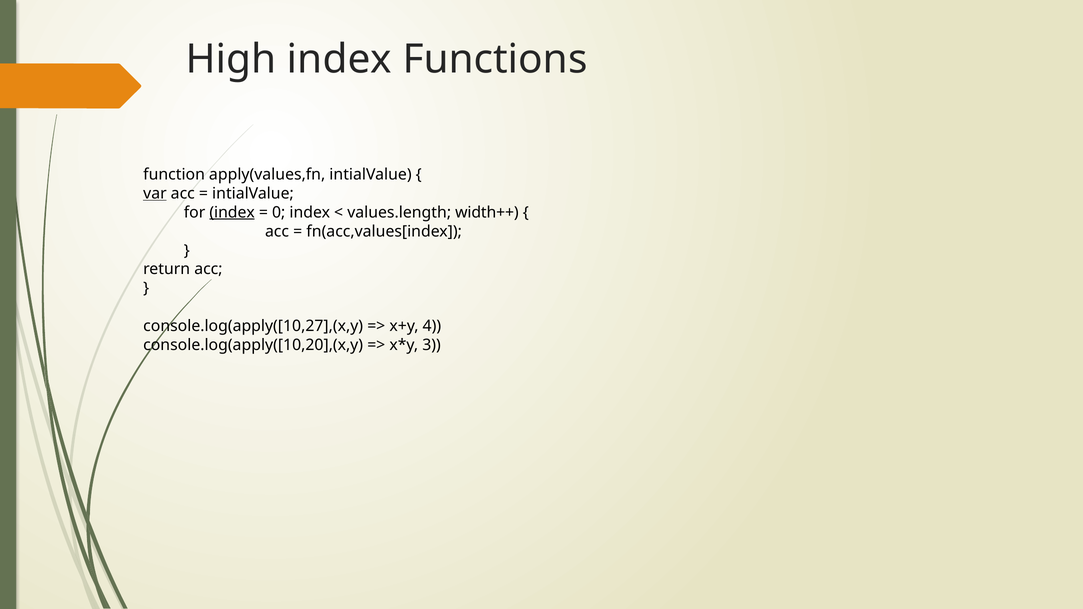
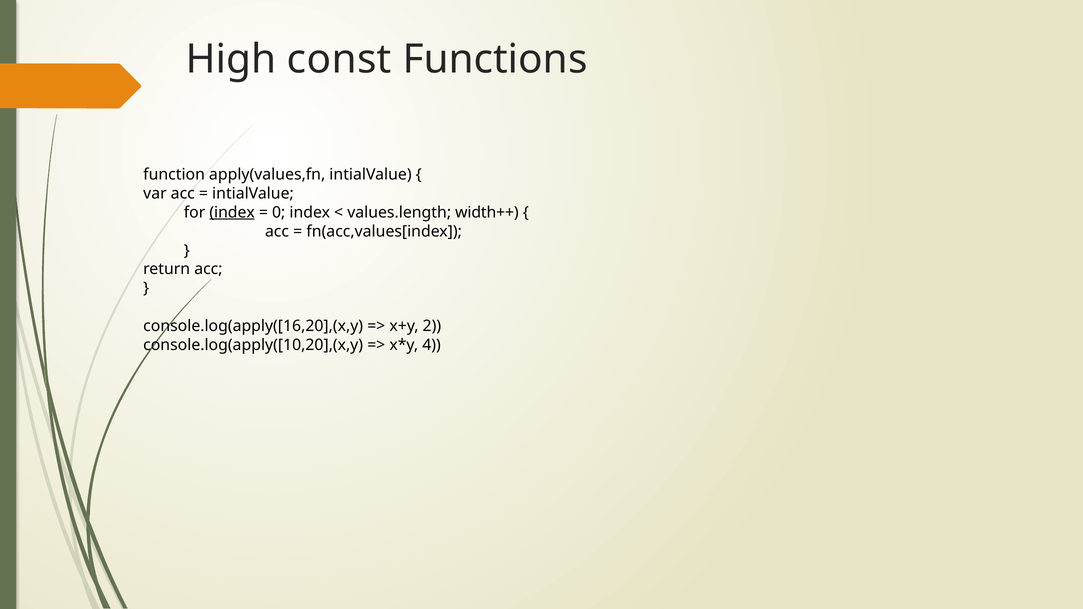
High index: index -> const
var underline: present -> none
console.log(apply([10,27],(x,y: console.log(apply([10,27],(x,y -> console.log(apply([16,20],(x,y
4: 4 -> 2
3: 3 -> 4
